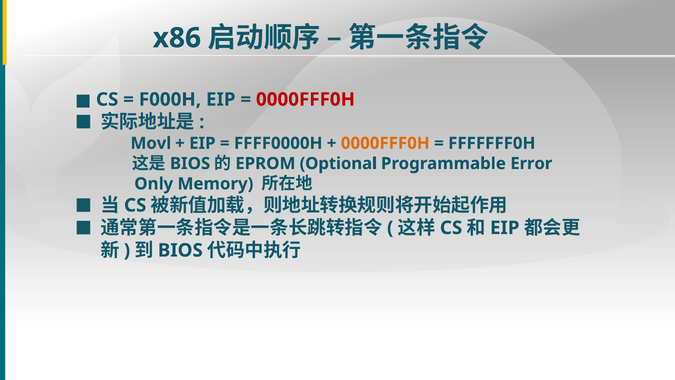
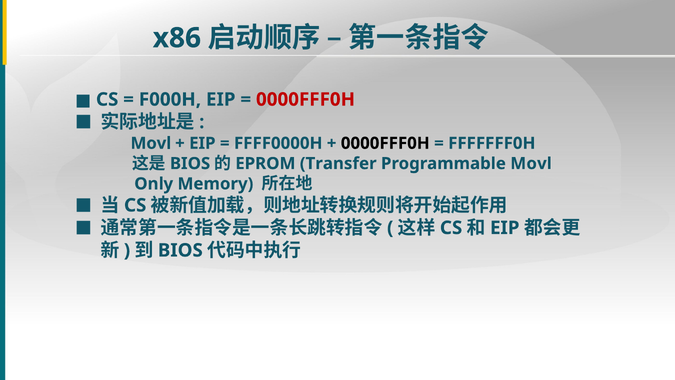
0000FFF0H at (385, 143) colour: orange -> black
Optional: Optional -> Transfer
Programmable Error: Error -> Movl
